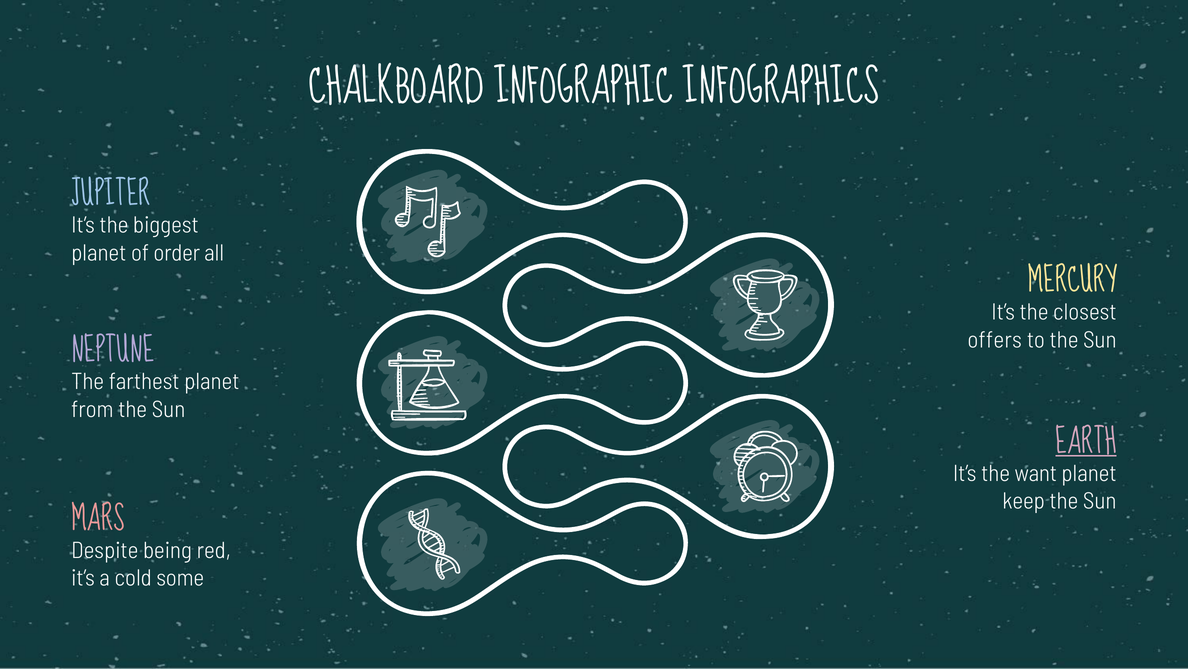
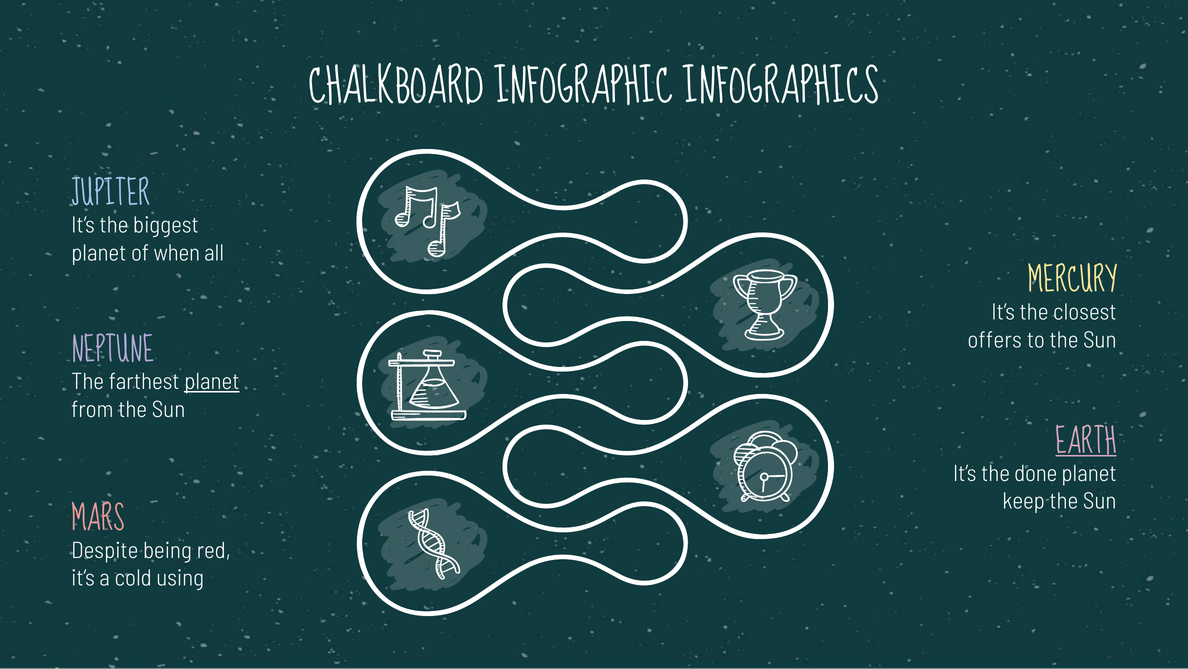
order: order -> when
planet at (212, 381) underline: none -> present
want: want -> done
some: some -> using
